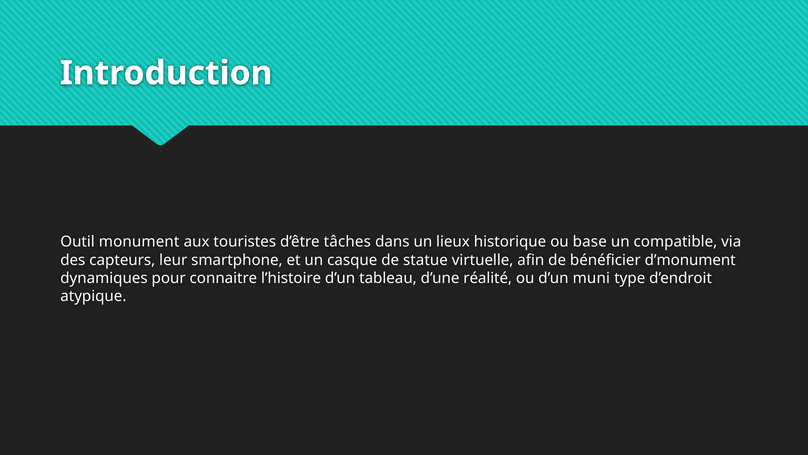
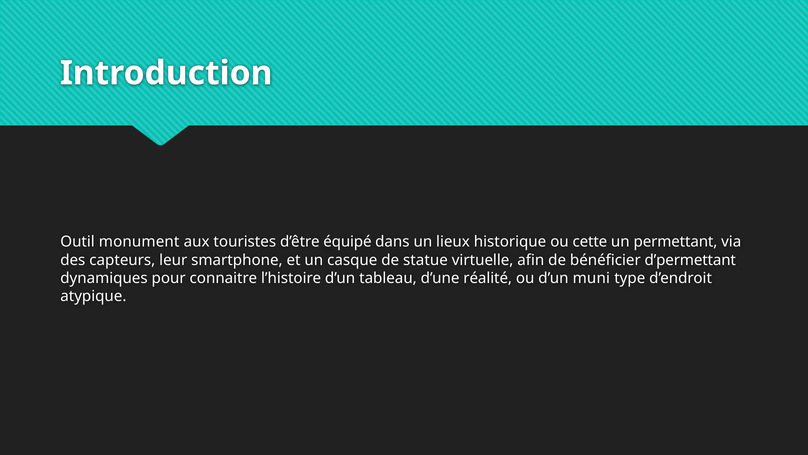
tâches: tâches -> équipé
base: base -> cette
compatible: compatible -> permettant
d’monument: d’monument -> d’permettant
